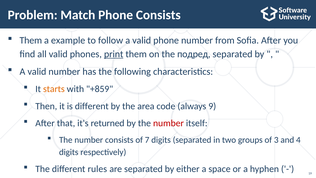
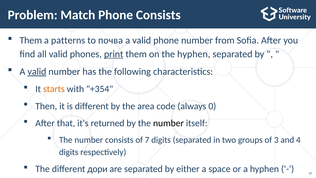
example: example -> patterns
follow: follow -> почва
the подред: подред -> hyphen
valid at (37, 72) underline: none -> present
+859: +859 -> +354
9: 9 -> 0
number at (168, 123) colour: red -> black
rules: rules -> дори
